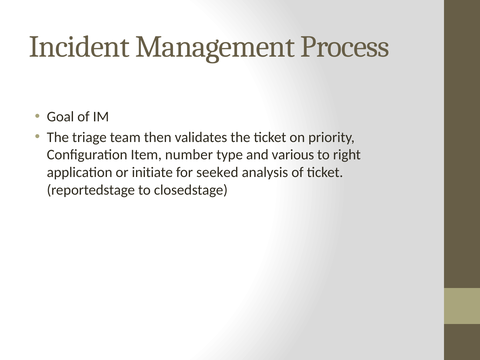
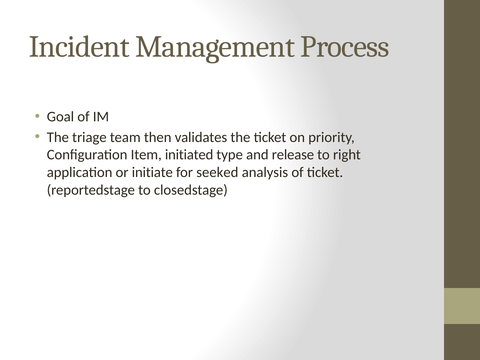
number: number -> initiated
various: various -> release
